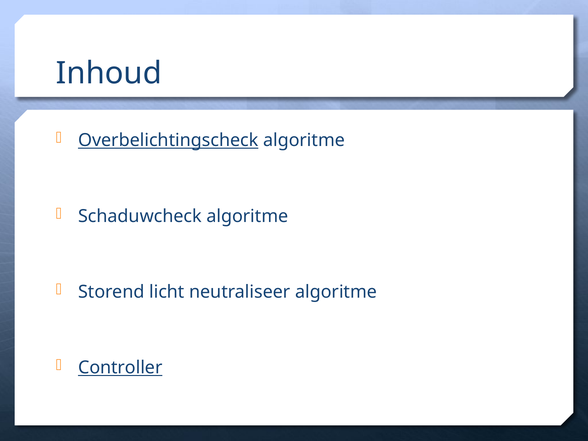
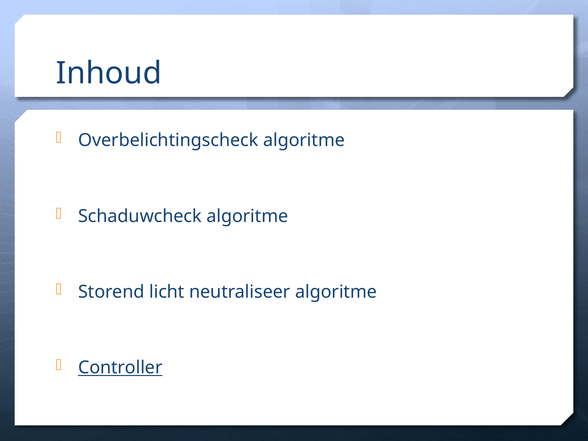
Overbelichtingscheck underline: present -> none
